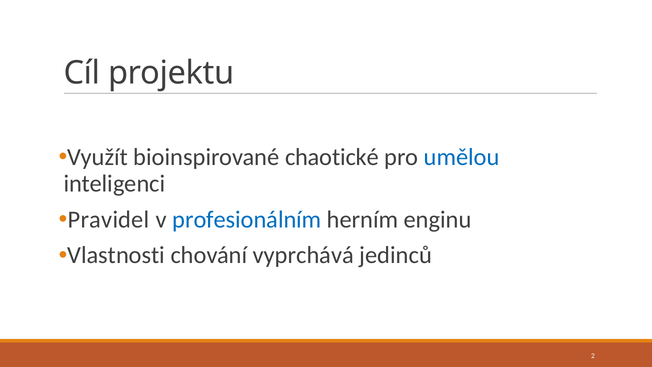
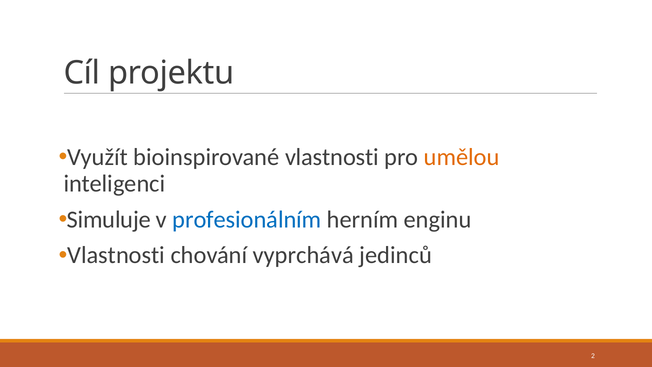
bioinspirované chaotické: chaotické -> vlastnosti
umělou colour: blue -> orange
Pravidel: Pravidel -> Simuluje
